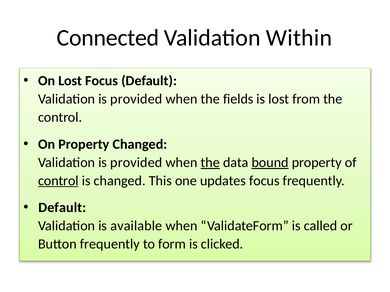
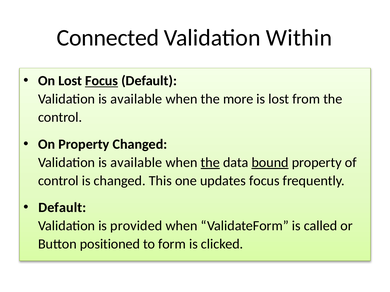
Focus at (102, 81) underline: none -> present
provided at (136, 99): provided -> available
fields: fields -> more
provided at (136, 163): provided -> available
control at (58, 181) underline: present -> none
available: available -> provided
Button frequently: frequently -> positioned
